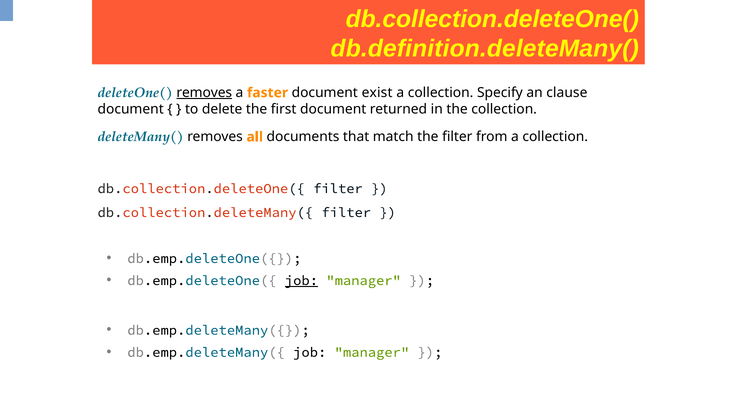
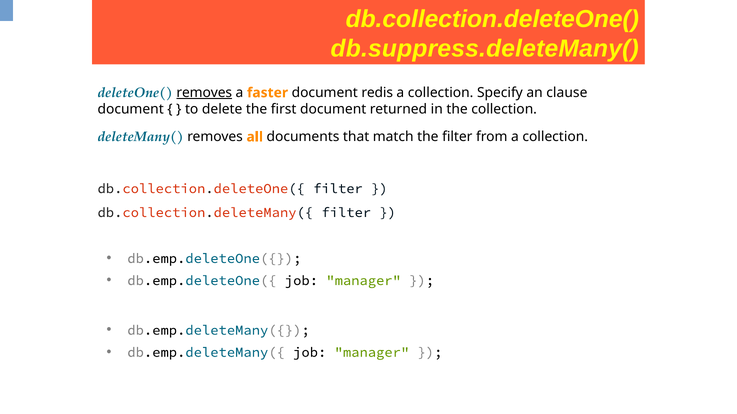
db.definition.deleteMany(: db.definition.deleteMany( -> db.suppress.deleteMany(
exist: exist -> redis
job at (301, 281) underline: present -> none
